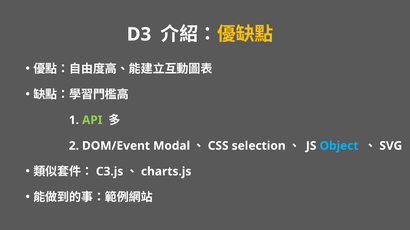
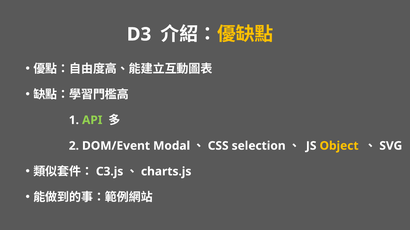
Object colour: light blue -> yellow
